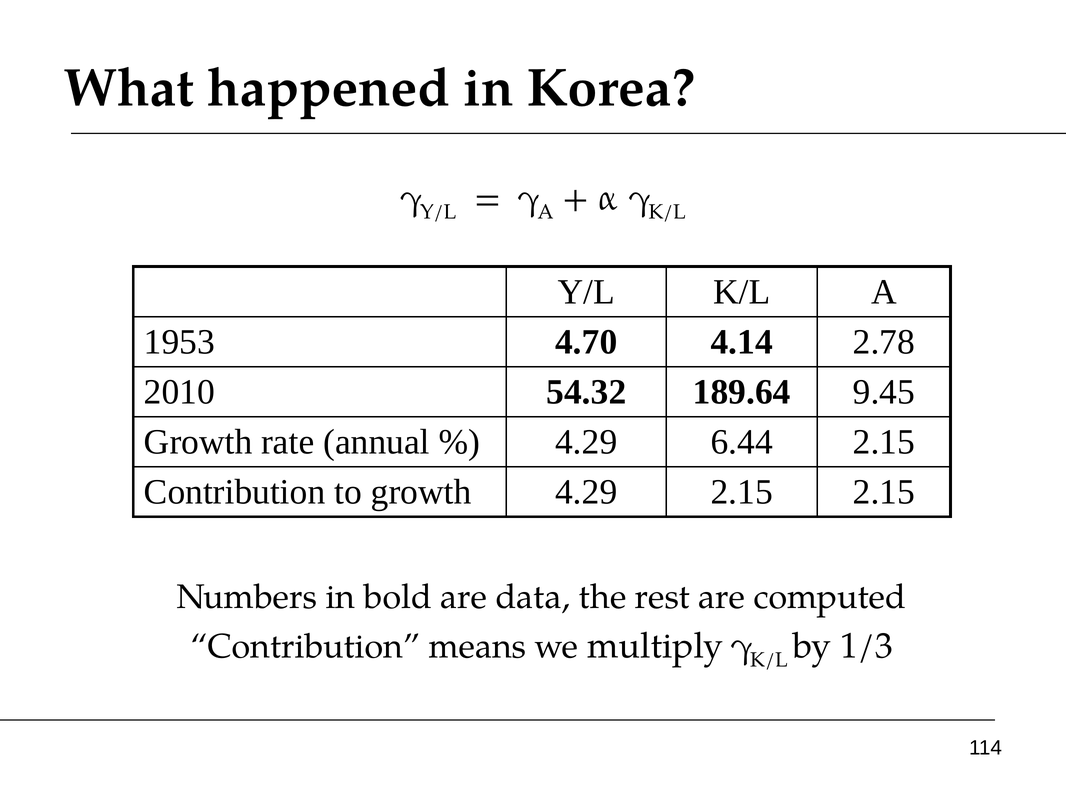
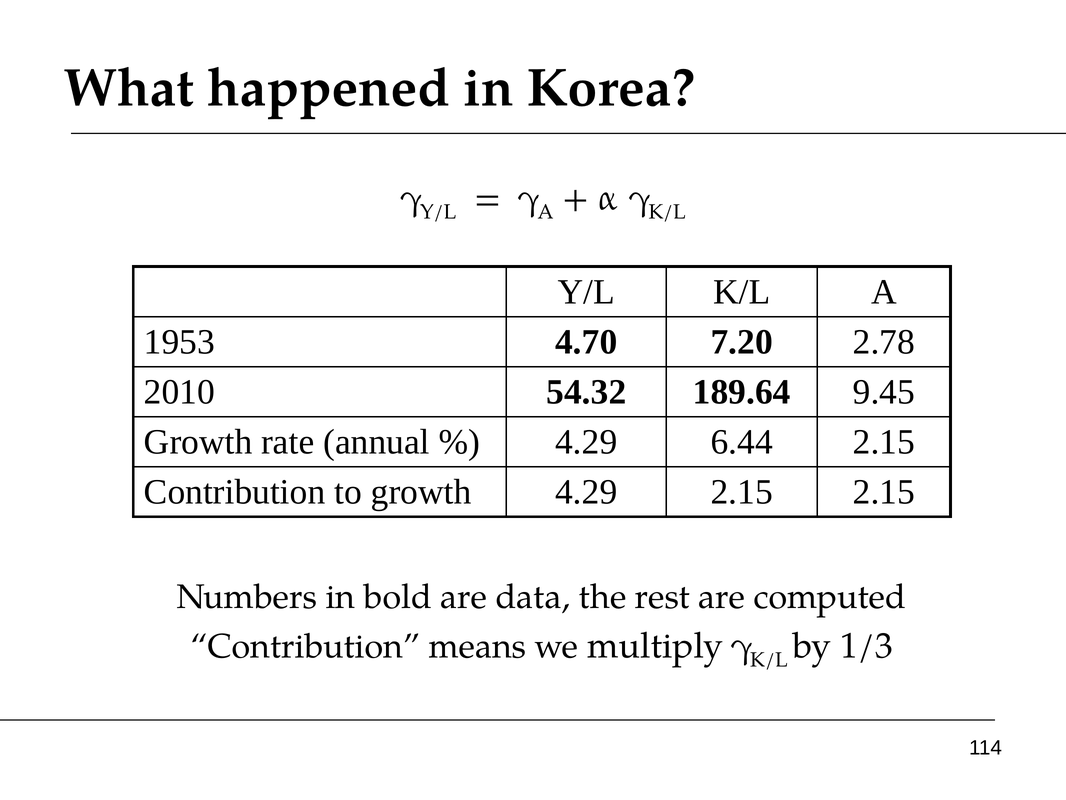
4.14: 4.14 -> 7.20
